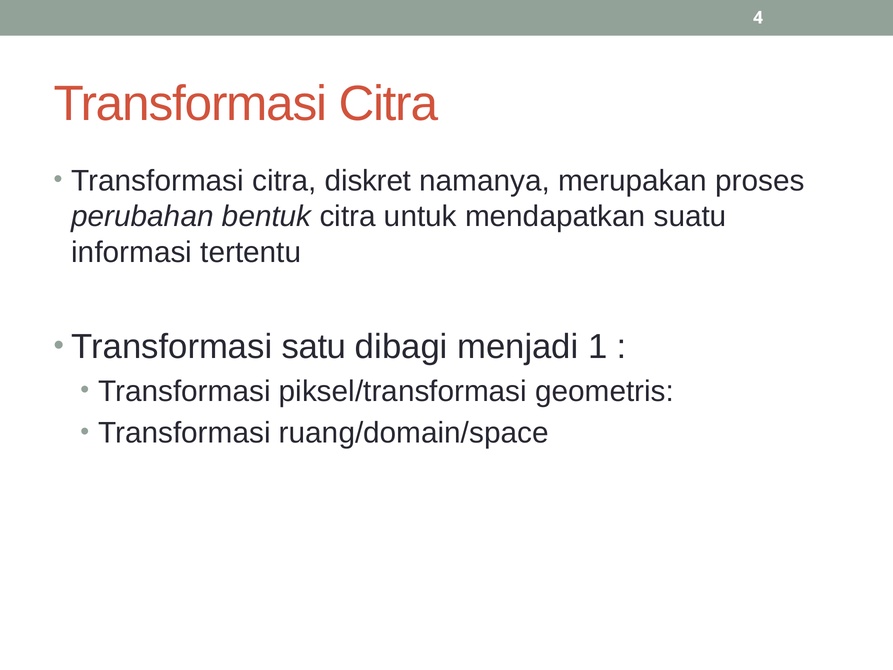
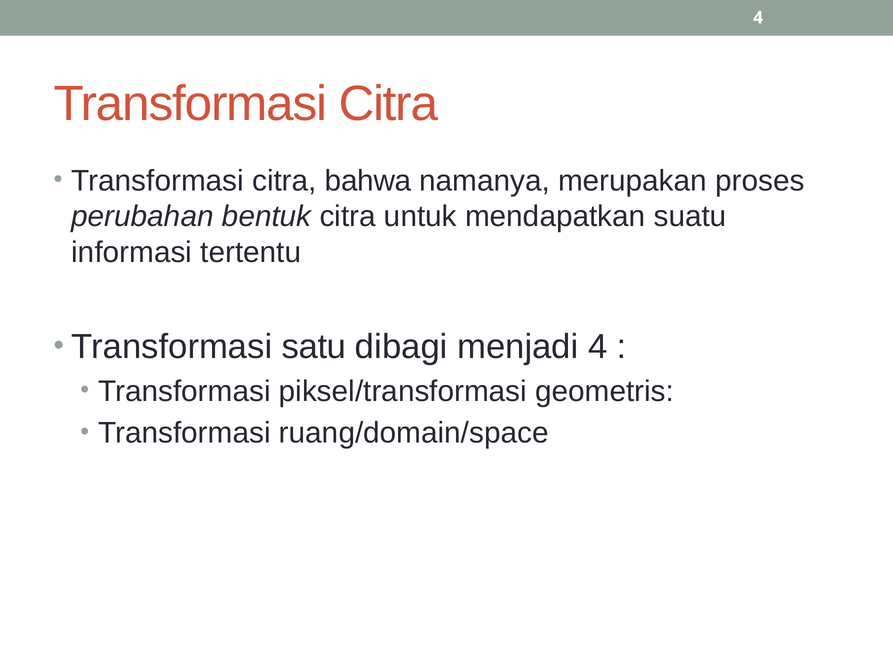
diskret: diskret -> bahwa
menjadi 1: 1 -> 4
